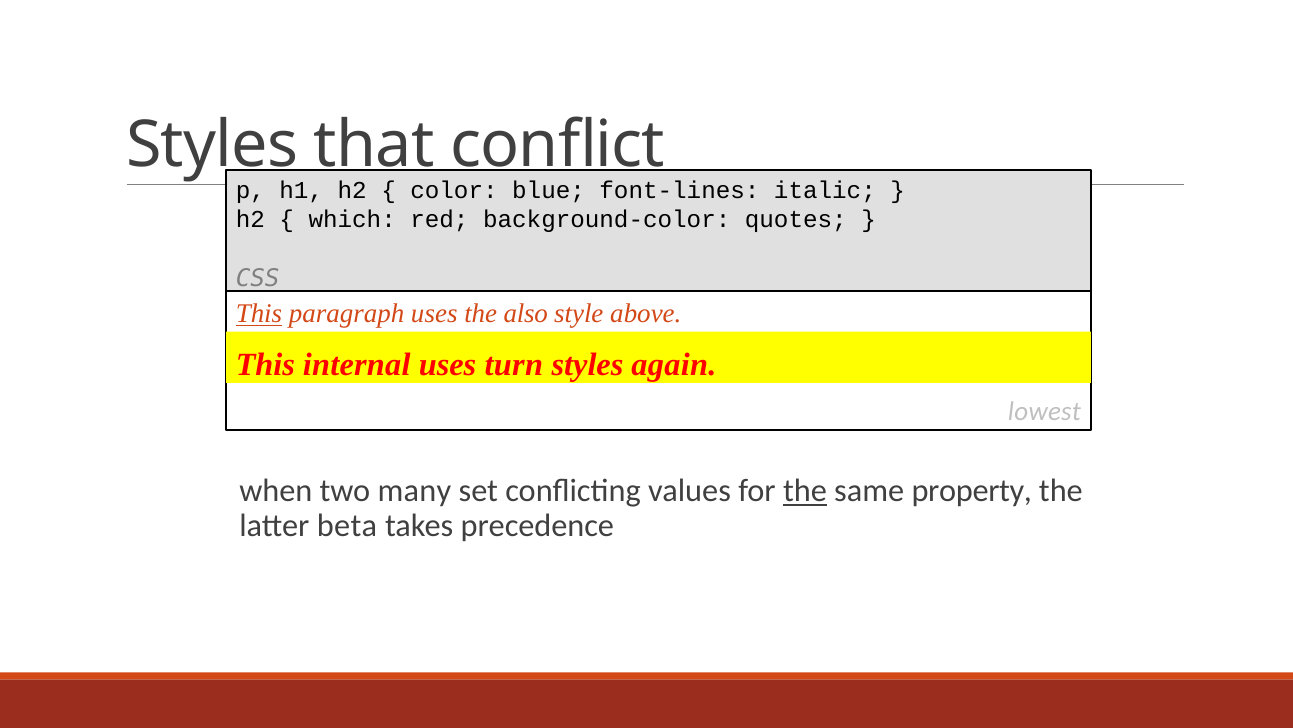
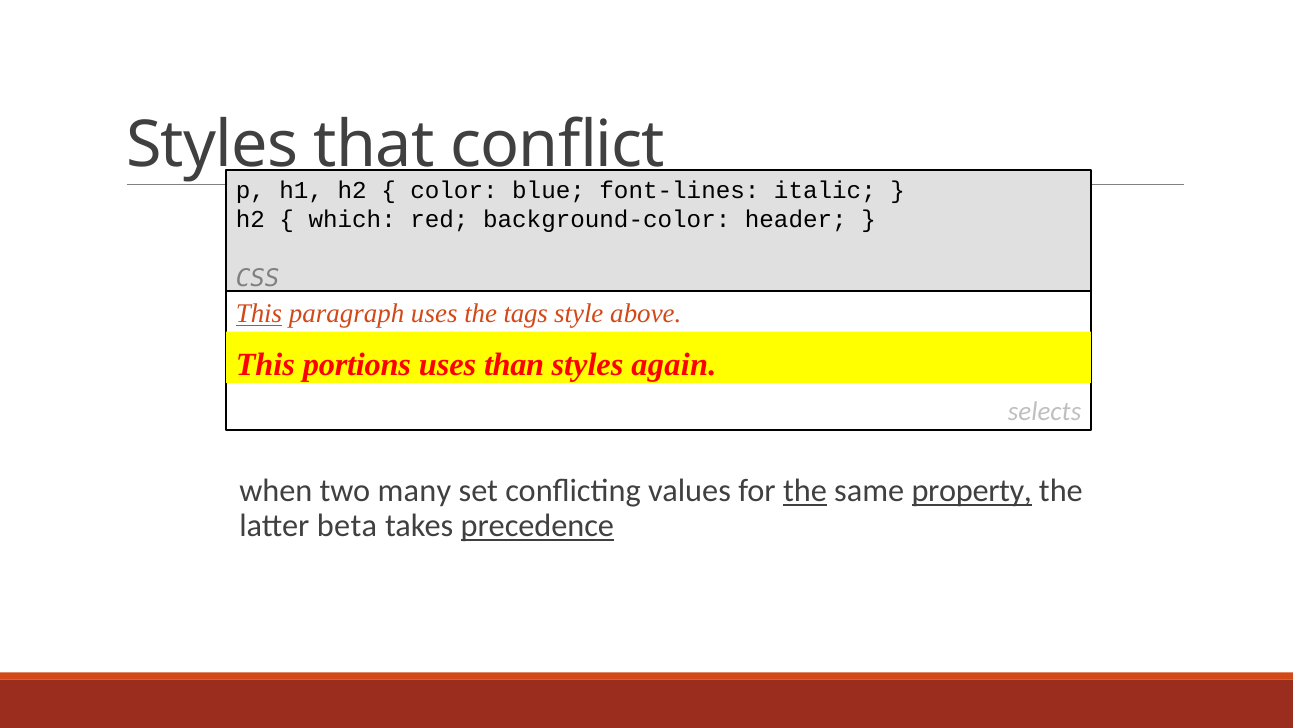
quotes: quotes -> header
also: also -> tags
internal: internal -> portions
turn: turn -> than
lowest: lowest -> selects
property underline: none -> present
precedence underline: none -> present
